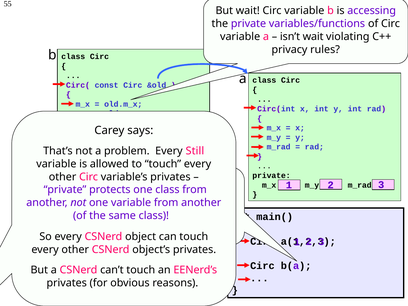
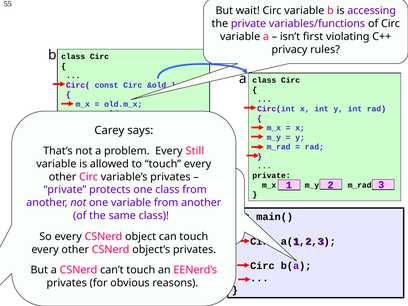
isn’t wait: wait -> first
